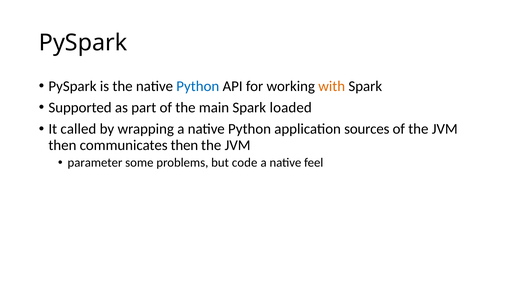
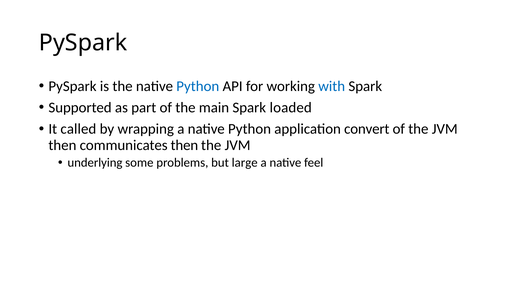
with colour: orange -> blue
sources: sources -> convert
parameter: parameter -> underlying
code: code -> large
